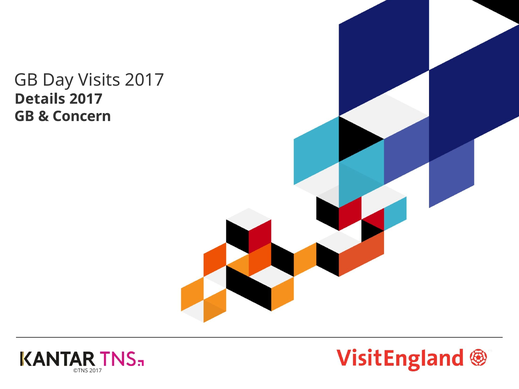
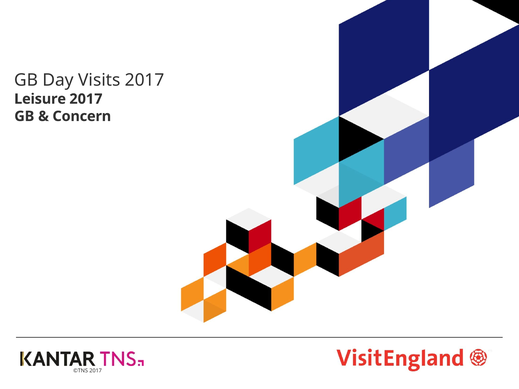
Details: Details -> Leisure
